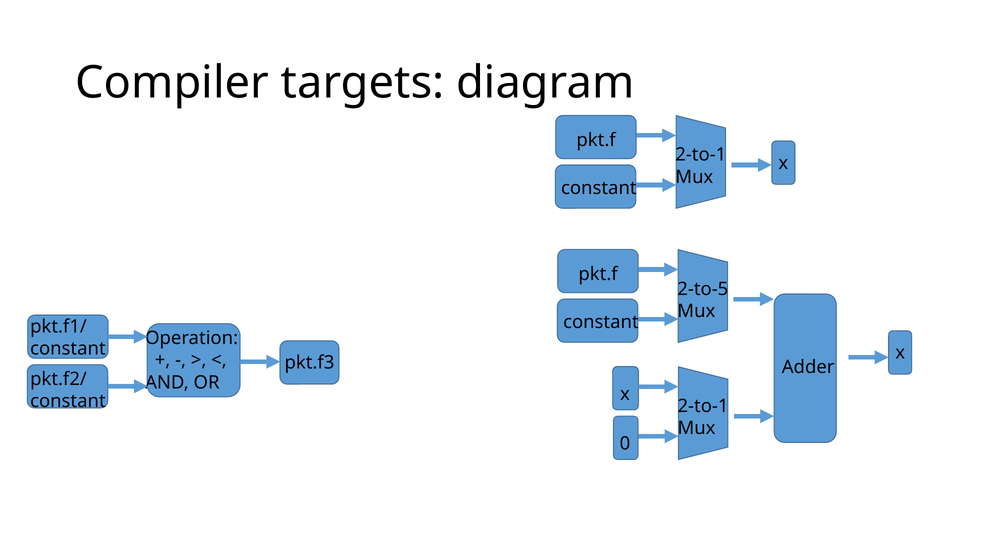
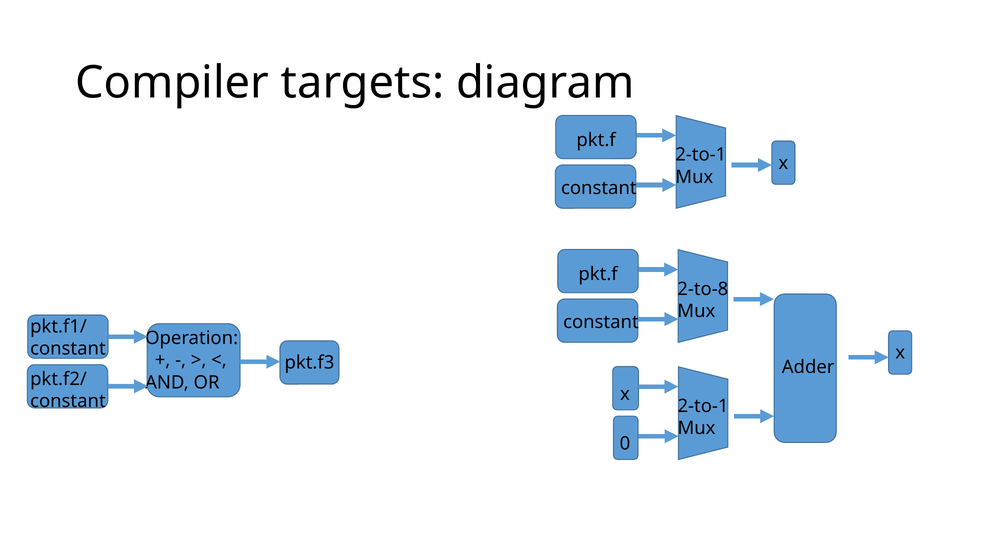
2-to-5: 2-to-5 -> 2-to-8
